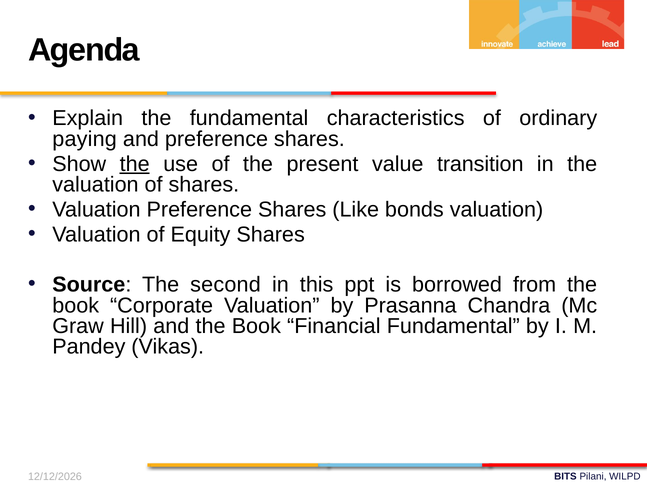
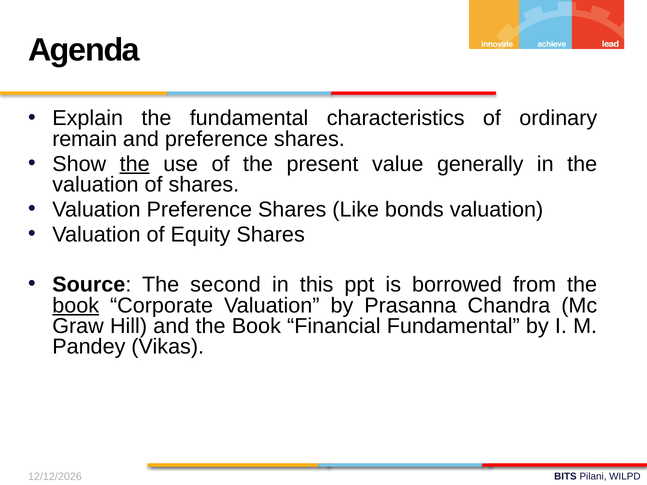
paying: paying -> remain
transition: transition -> generally
book at (76, 306) underline: none -> present
